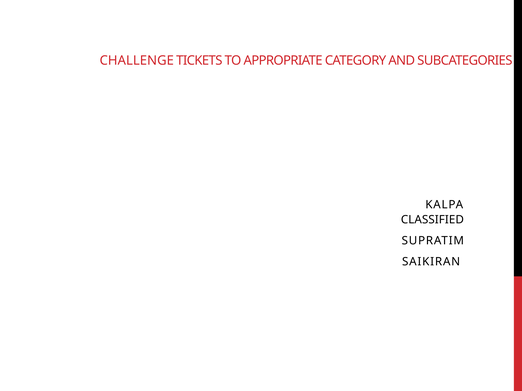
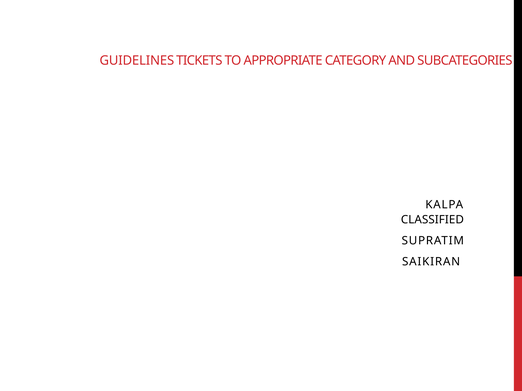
CHALLENGE: CHALLENGE -> GUIDELINES
